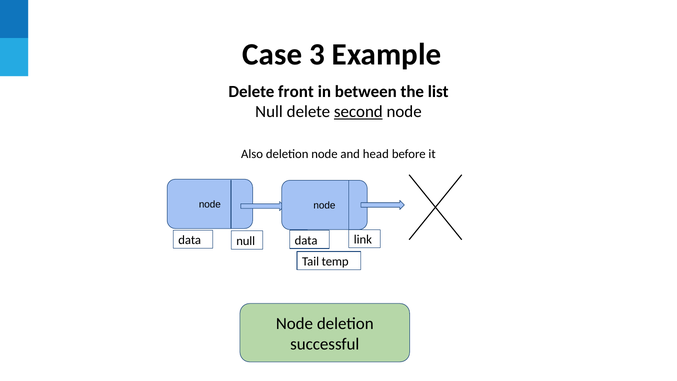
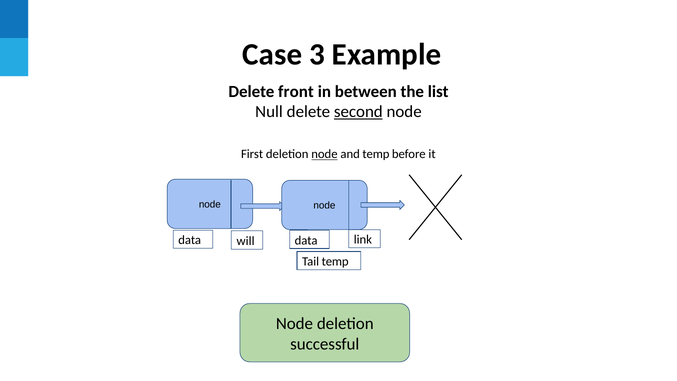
Also: Also -> First
node at (324, 154) underline: none -> present
and head: head -> temp
null at (246, 241): null -> will
